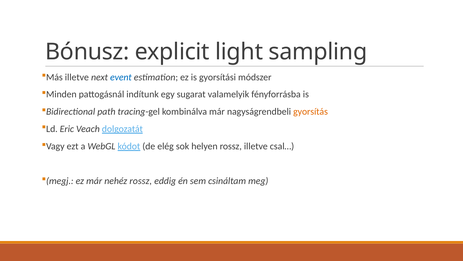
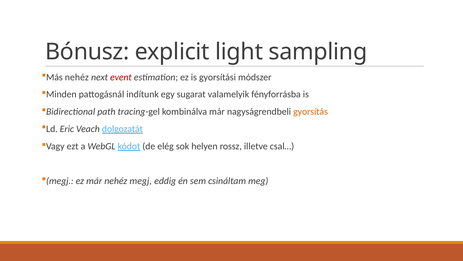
Más illetve: illetve -> nehéz
event colour: blue -> red
nehéz rossz: rossz -> megj
